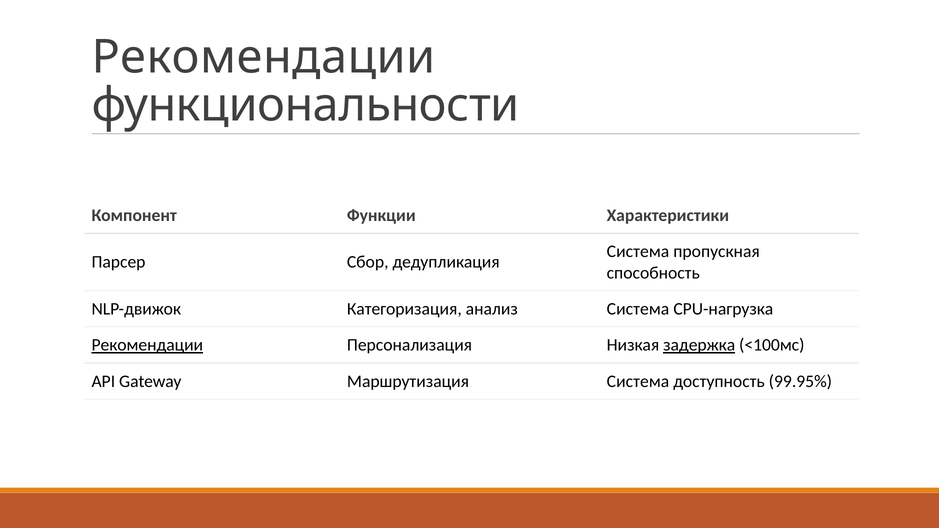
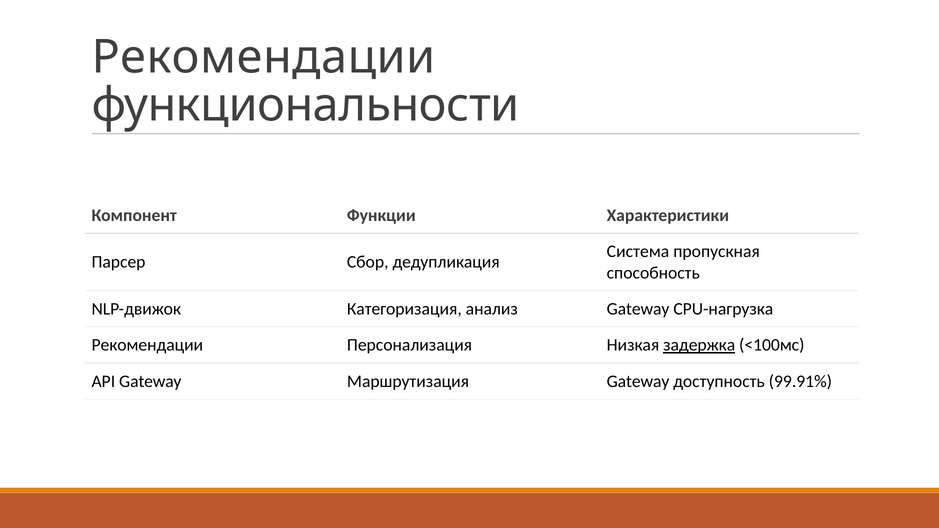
анализ Система: Система -> Gateway
Рекомендации at (147, 345) underline: present -> none
Маршрутизация Система: Система -> Gateway
99.95%: 99.95% -> 99.91%
